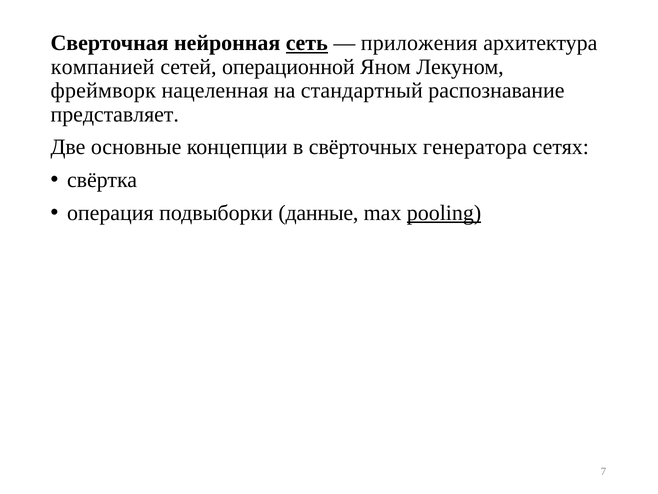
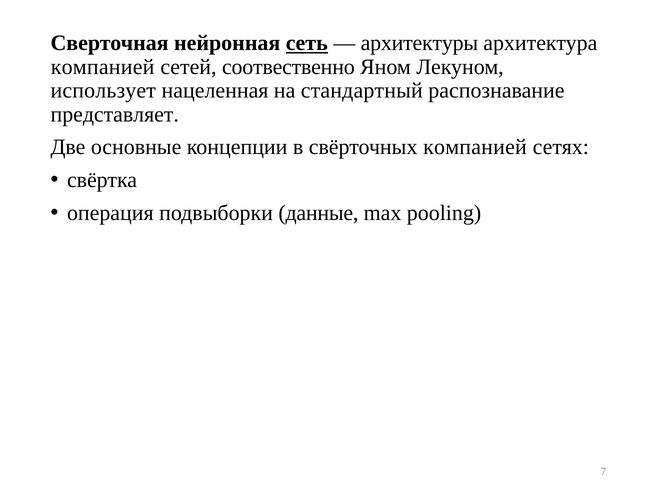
приложения: приложения -> архитектуры
операционной: операционной -> соотвественно
фреймворк: фреймворк -> использует
свёрточных генератора: генератора -> компанией
pooling underline: present -> none
